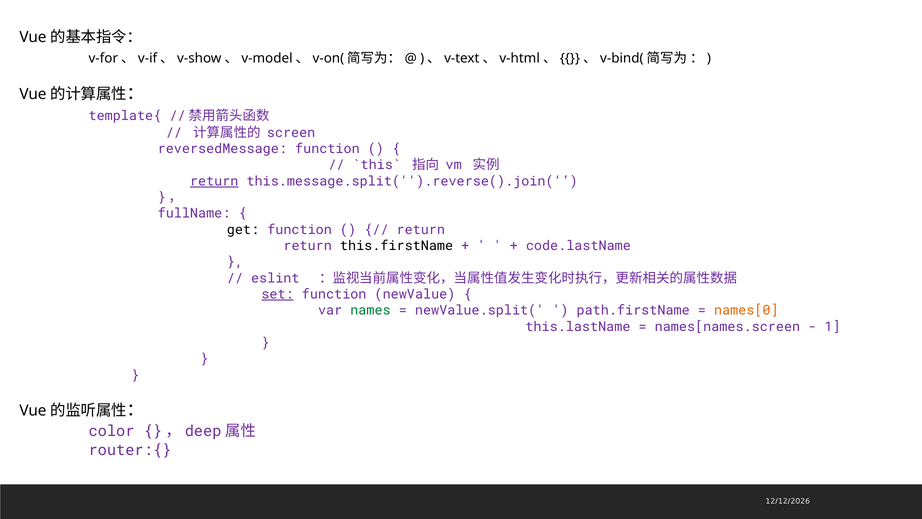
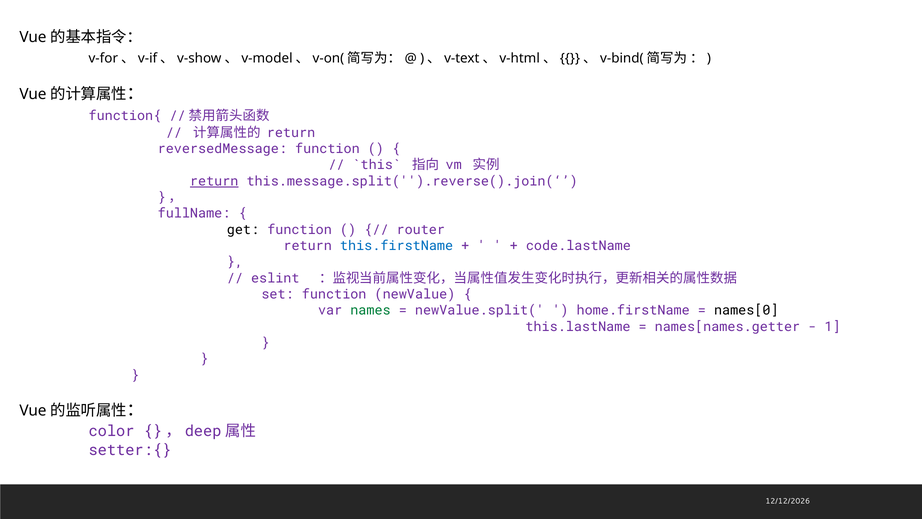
template{: template{ -> function{
screen at (291, 133): screen -> return
return at (421, 229): return -> router
this.firstName colour: black -> blue
set underline: present -> none
path.firstName: path.firstName -> home.firstName
names[0 colour: orange -> black
names[names.screen: names[names.screen -> names[names.getter
router:{: router:{ -> setter:{
